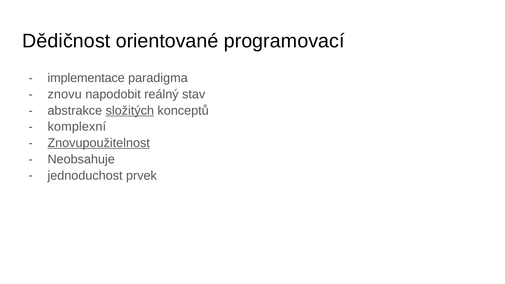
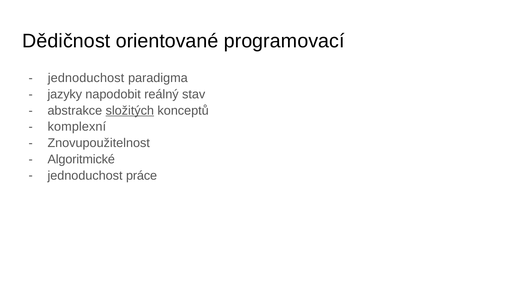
implementace at (86, 78): implementace -> jednoduchost
znovu: znovu -> jazyky
Znovupoužitelnost underline: present -> none
Neobsahuje: Neobsahuje -> Algoritmické
prvek: prvek -> práce
